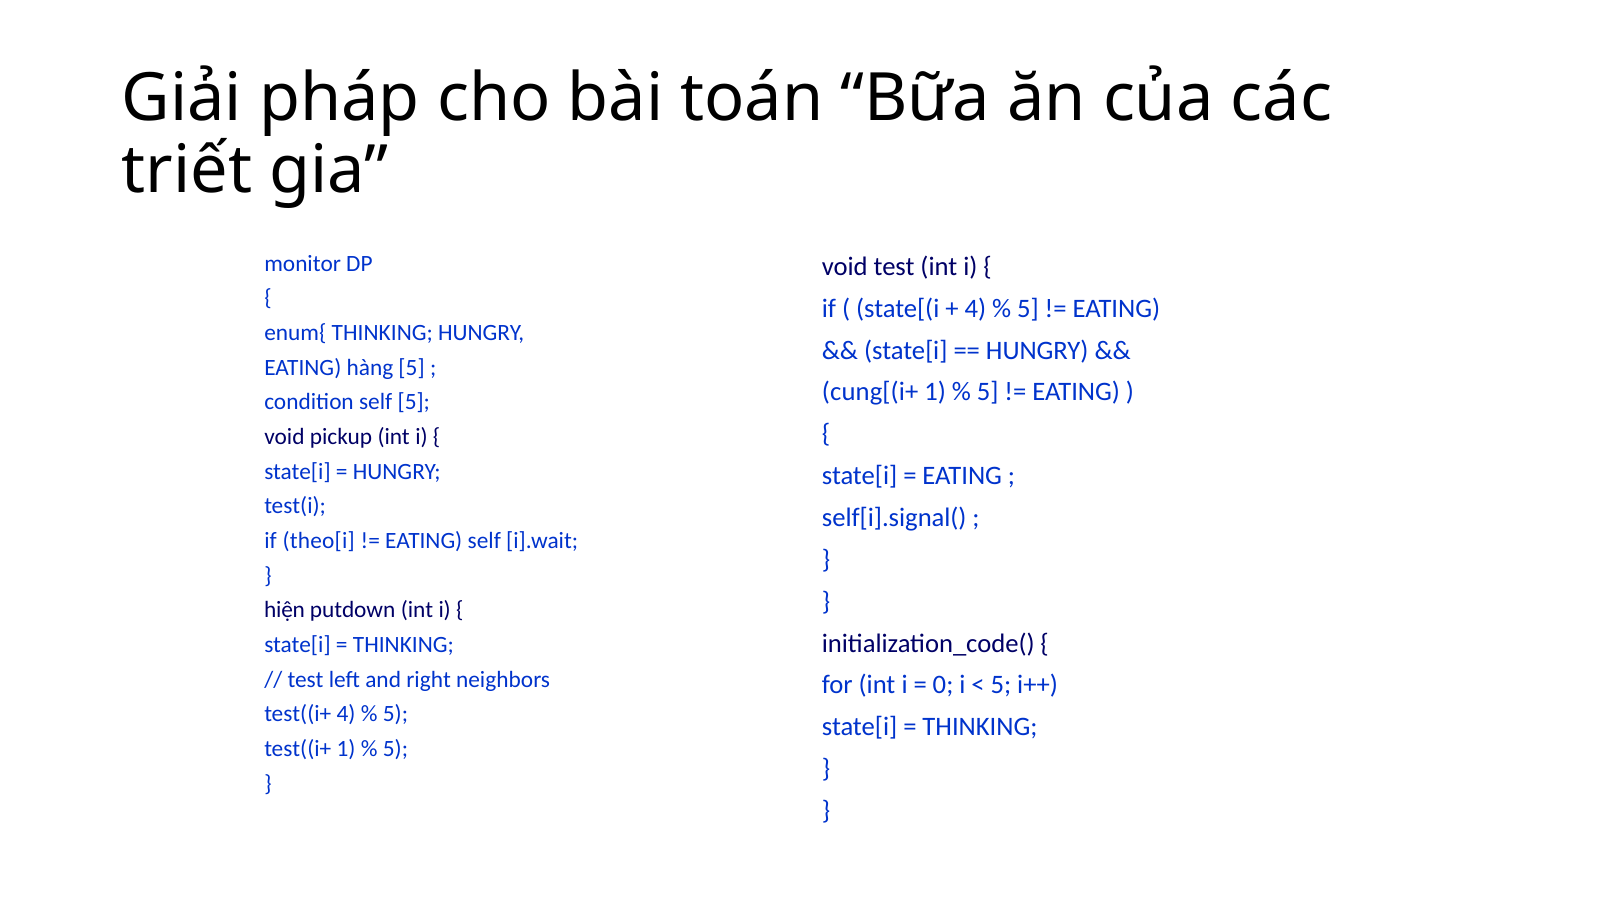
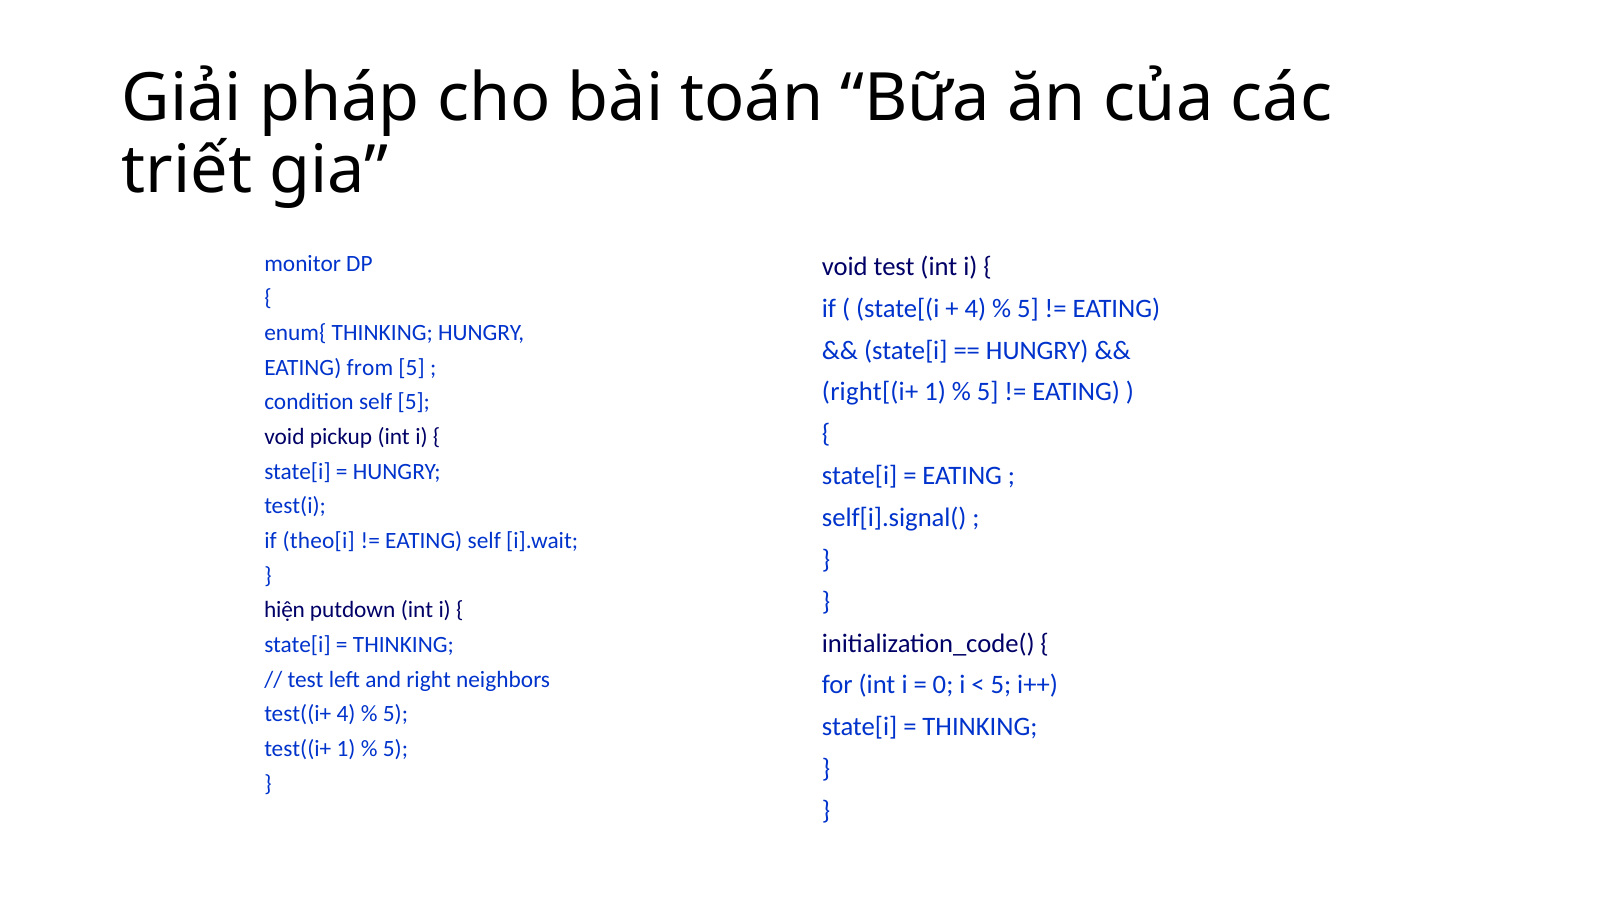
hàng: hàng -> from
cung[(i+: cung[(i+ -> right[(i+
